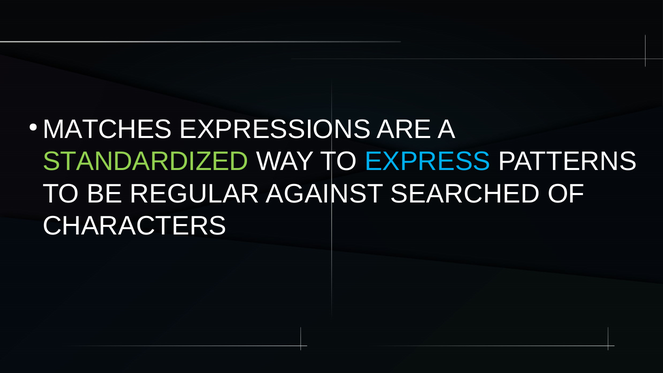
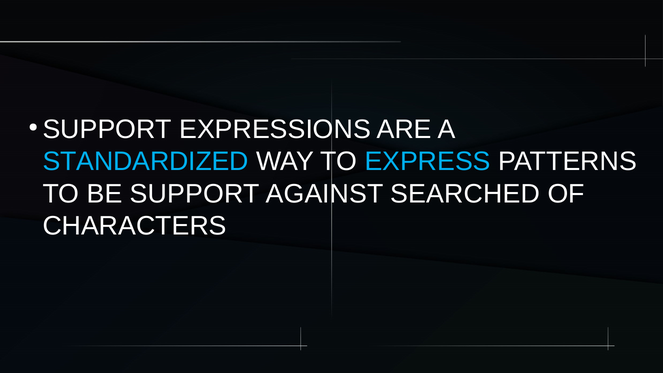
MATCHES at (107, 130): MATCHES -> SUPPORT
STANDARDIZED colour: light green -> light blue
BE REGULAR: REGULAR -> SUPPORT
